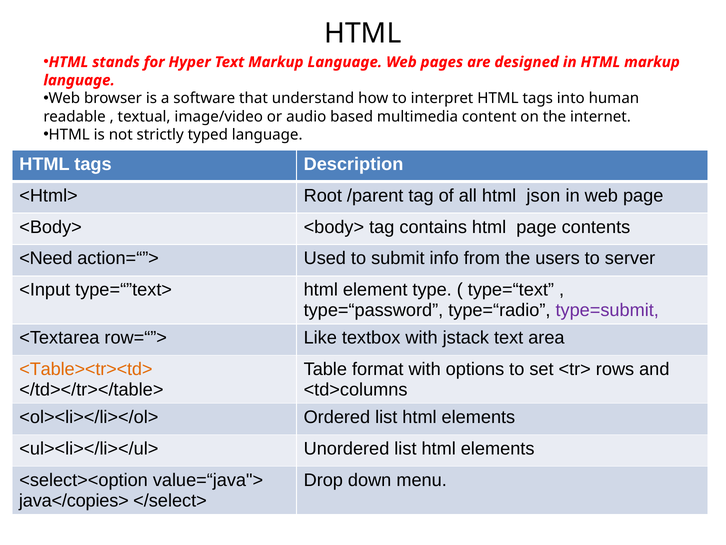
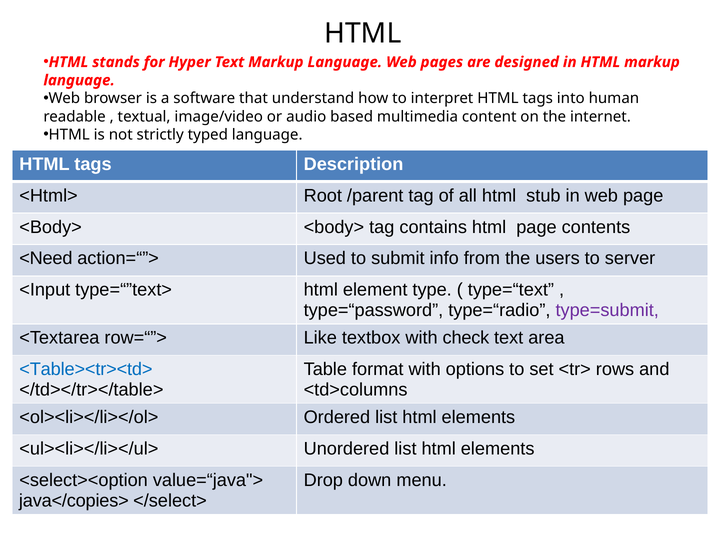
json: json -> stub
jstack: jstack -> check
<Table><tr><td> colour: orange -> blue
